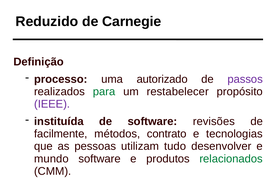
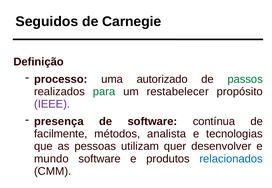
Reduzido: Reduzido -> Seguidos
passos colour: purple -> green
instituída: instituída -> presença
revisões: revisões -> contínua
contrato: contrato -> analista
tudo: tudo -> quer
relacionados colour: green -> blue
